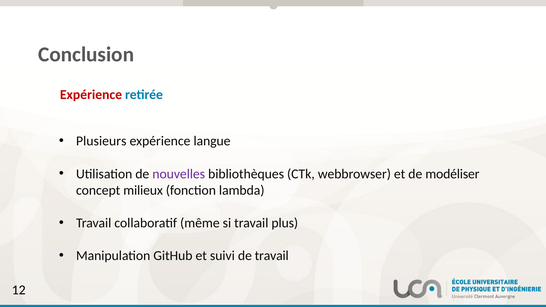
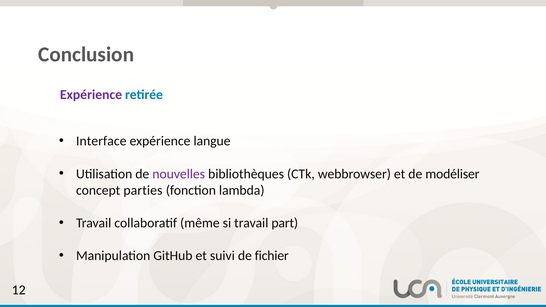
Expérience at (91, 95) colour: red -> purple
Plusieurs: Plusieurs -> Interface
milieux: milieux -> parties
plus: plus -> part
de travail: travail -> fichier
